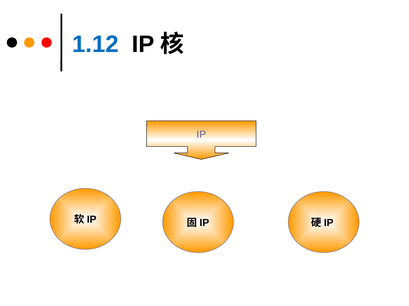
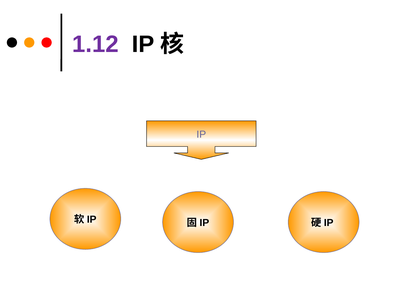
1.12 colour: blue -> purple
